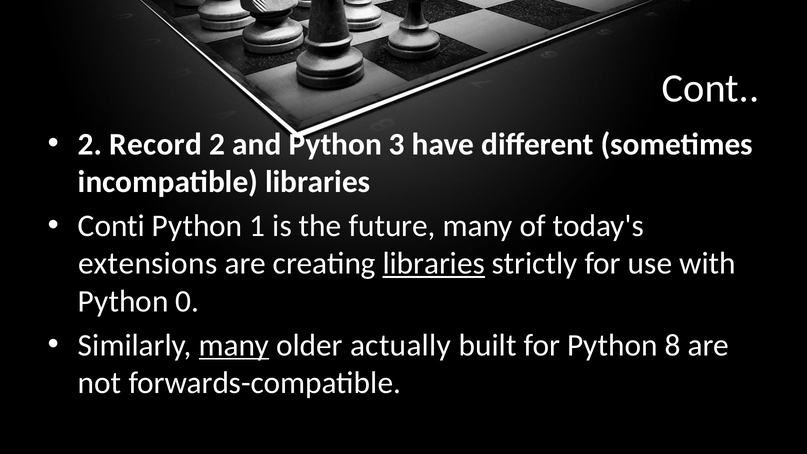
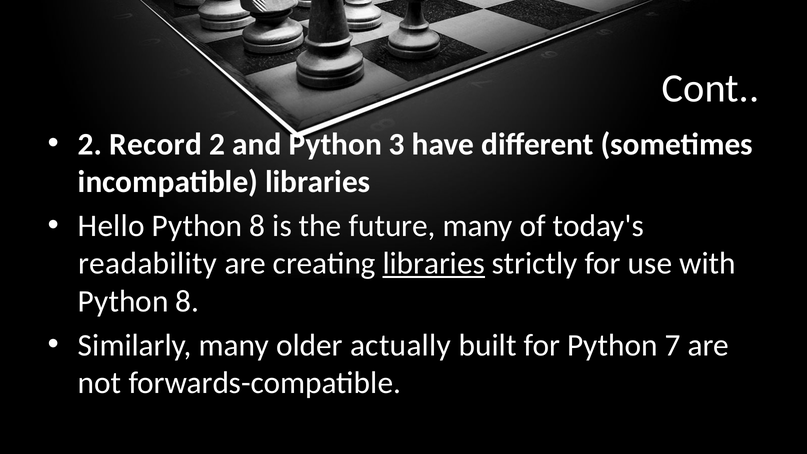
Conti: Conti -> Hello
1 at (257, 226): 1 -> 8
extensions: extensions -> readability
0 at (187, 301): 0 -> 8
many at (234, 345) underline: present -> none
8: 8 -> 7
